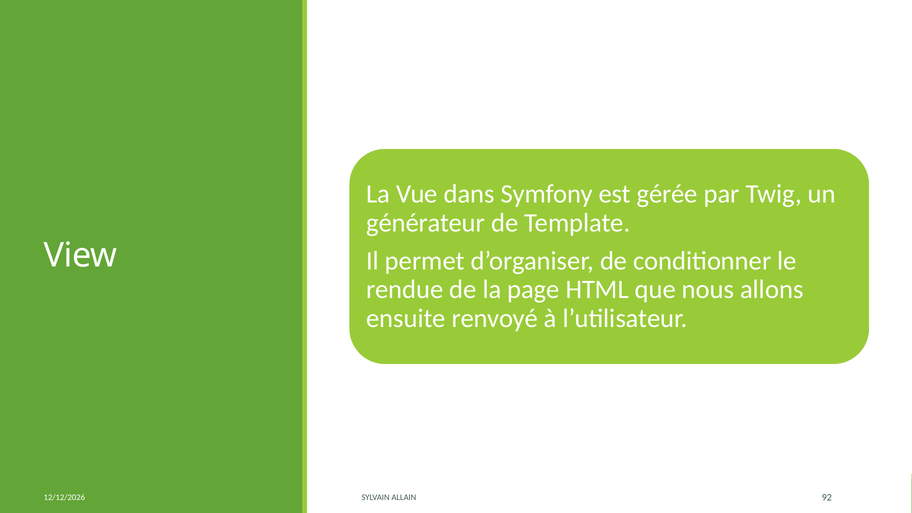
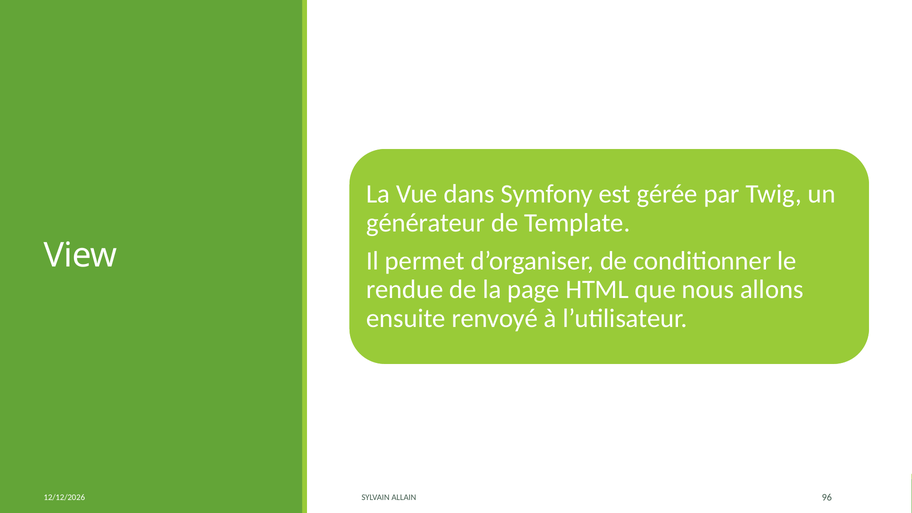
92: 92 -> 96
